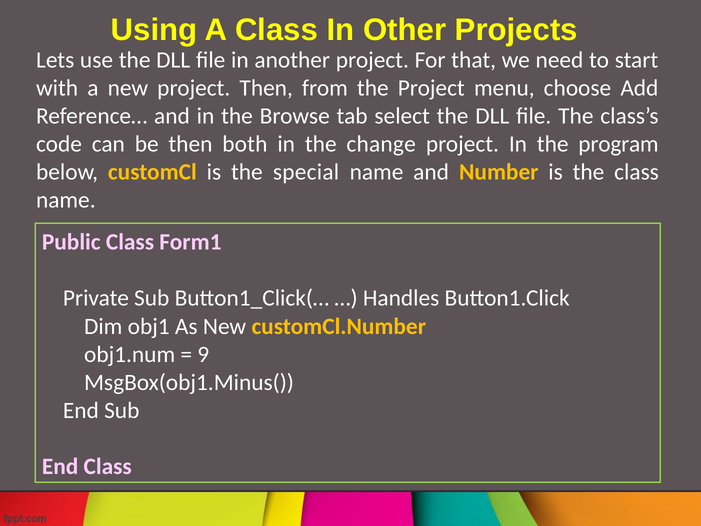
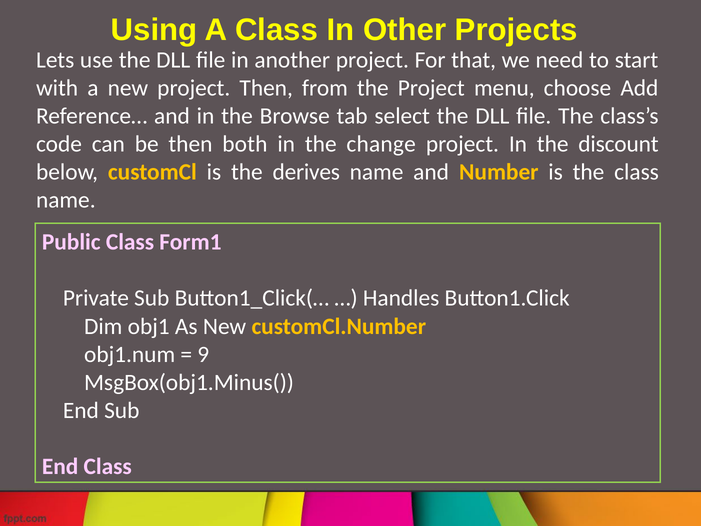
program: program -> discount
special: special -> derives
